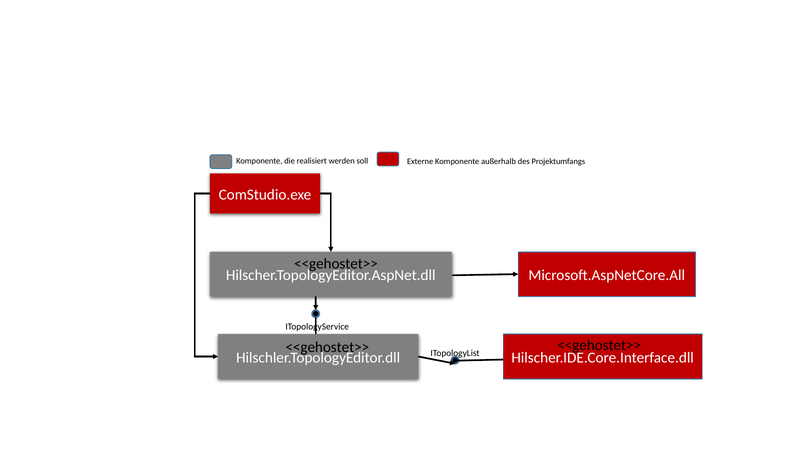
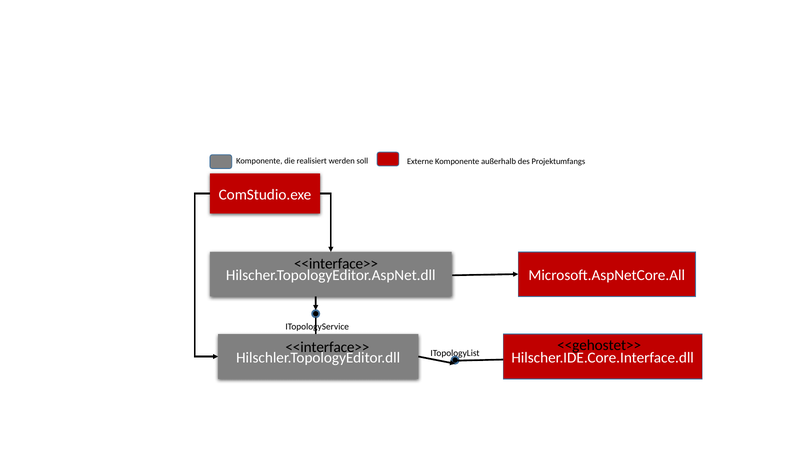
<<gehostet>> at (336, 264): <<gehostet>> -> <<interface>>
<<gehostet>> at (327, 347): <<gehostet>> -> <<interface>>
